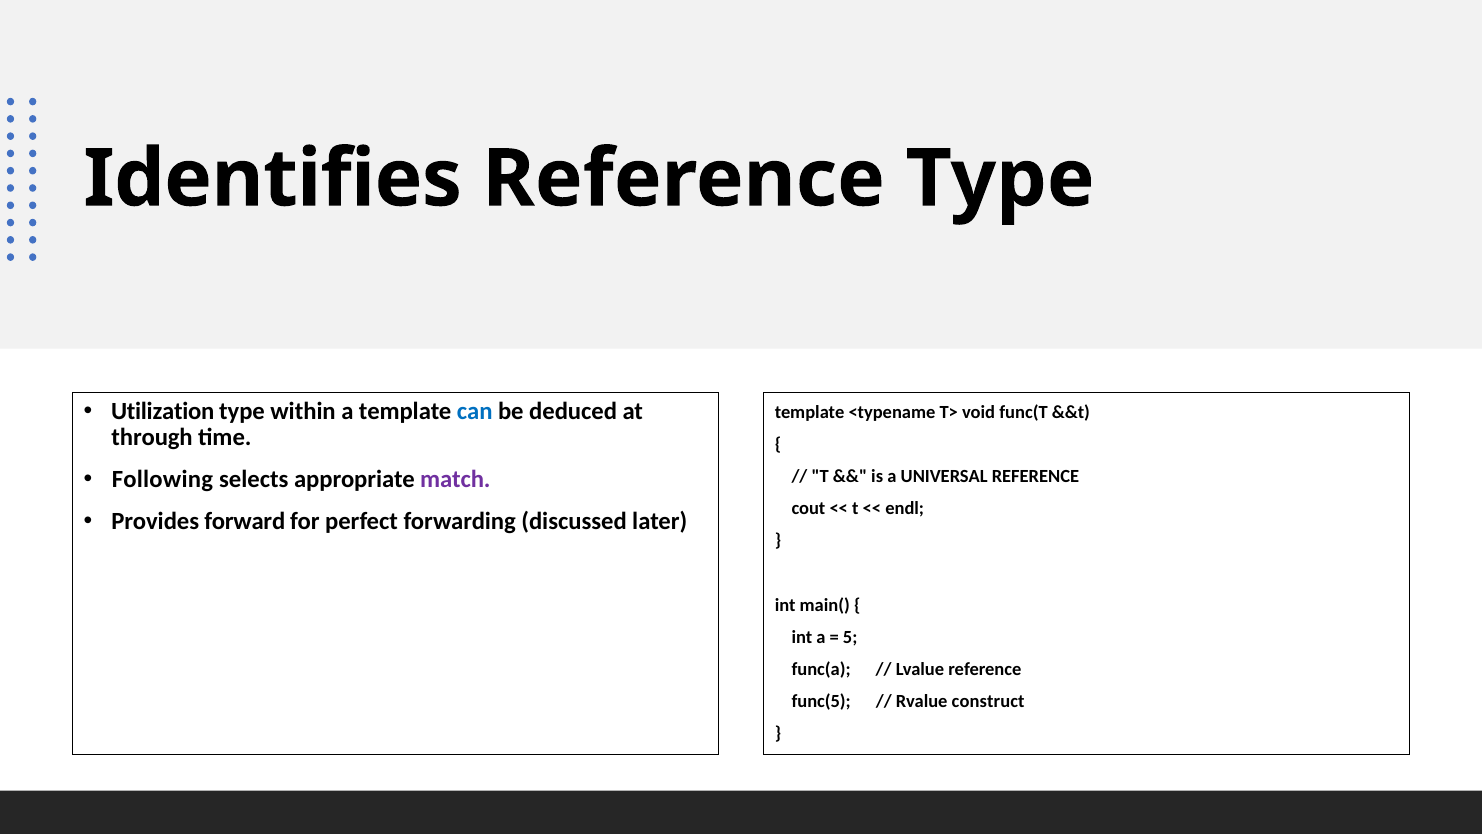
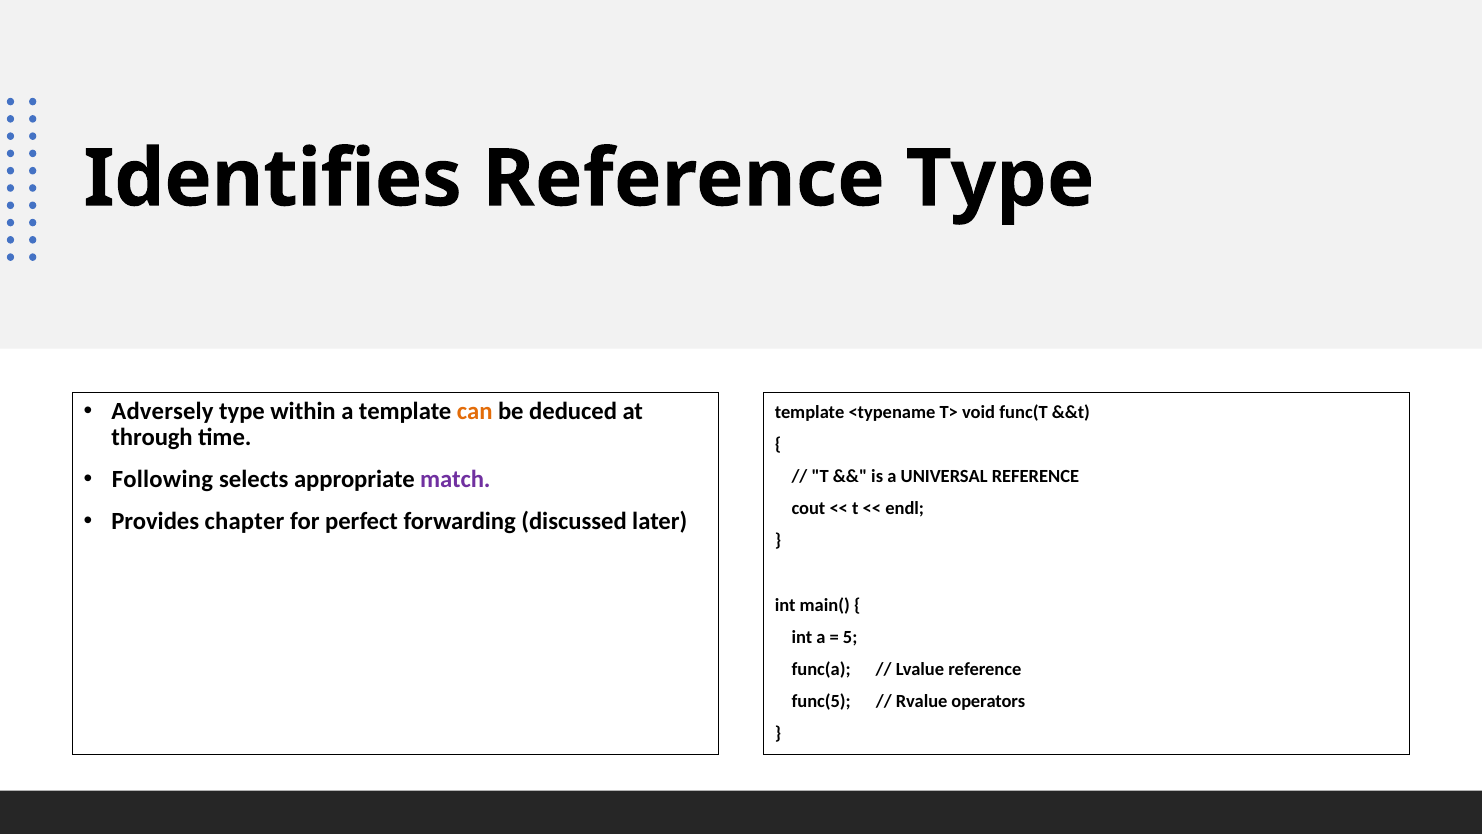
Utilization: Utilization -> Adversely
can colour: blue -> orange
forward: forward -> chapter
construct: construct -> operators
